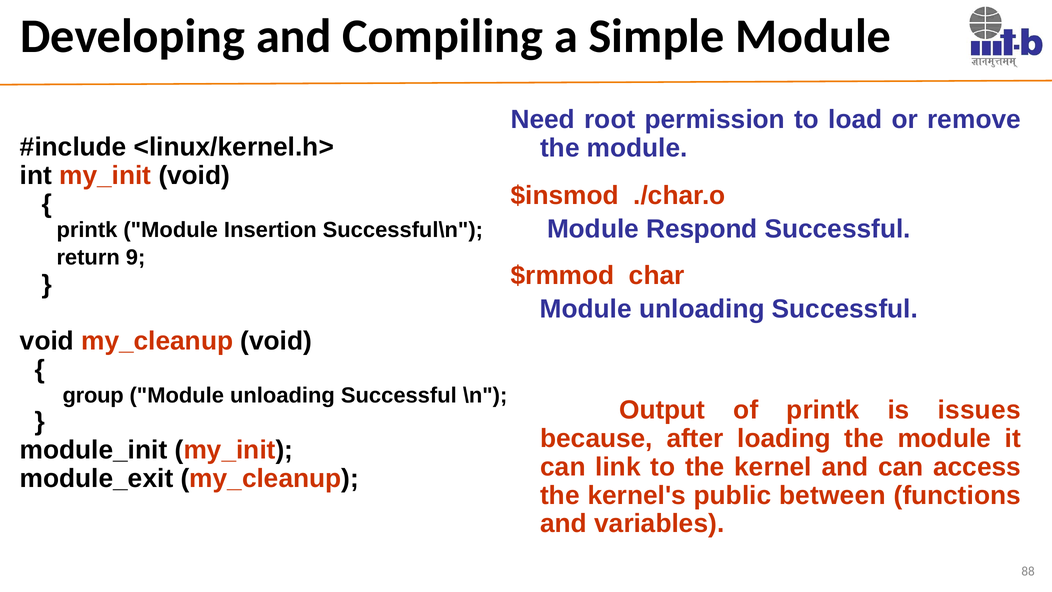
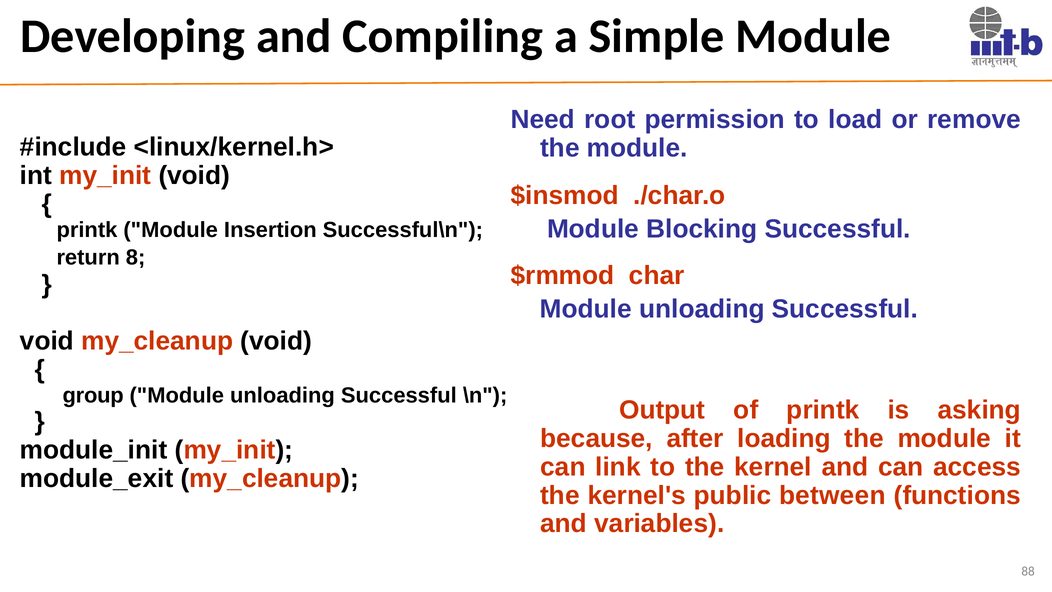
Respond: Respond -> Blocking
9: 9 -> 8
issues: issues -> asking
